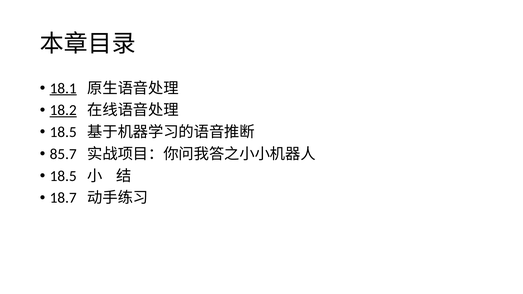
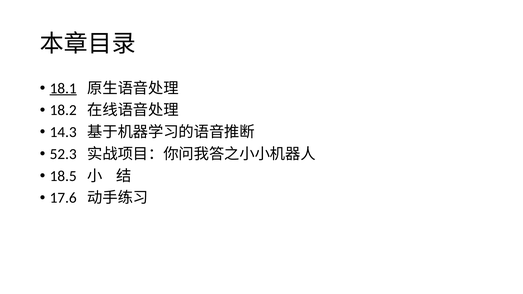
18.2 underline: present -> none
18.5 at (63, 132): 18.5 -> 14.3
85.7: 85.7 -> 52.3
18.7: 18.7 -> 17.6
